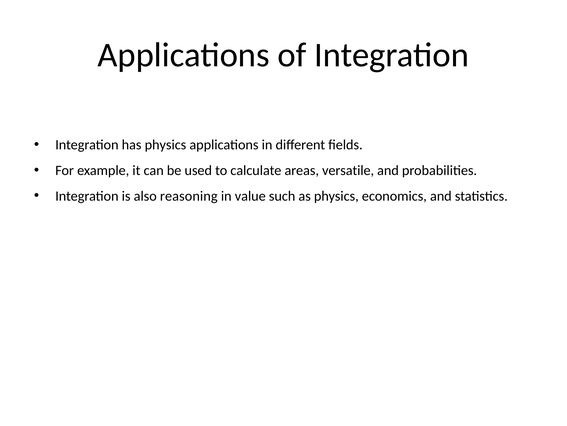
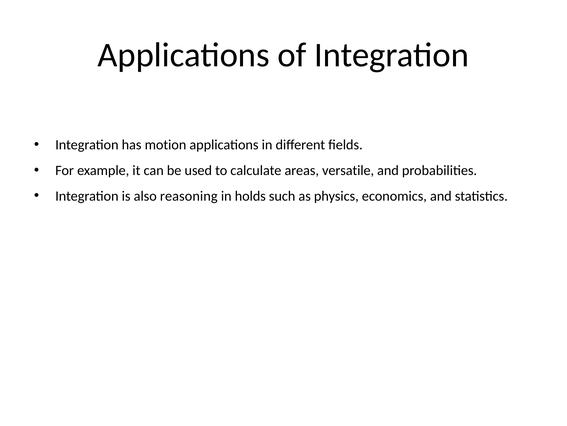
has physics: physics -> motion
value: value -> holds
